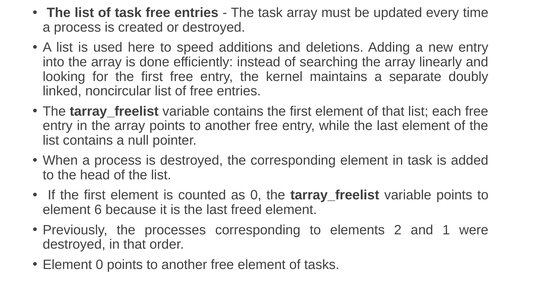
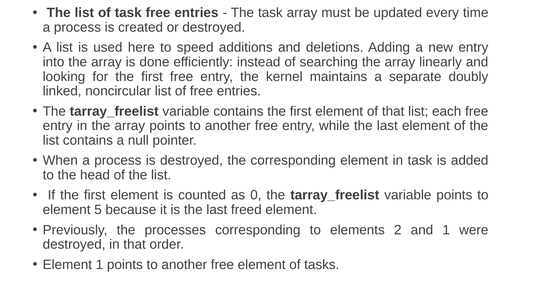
6: 6 -> 5
Element 0: 0 -> 1
